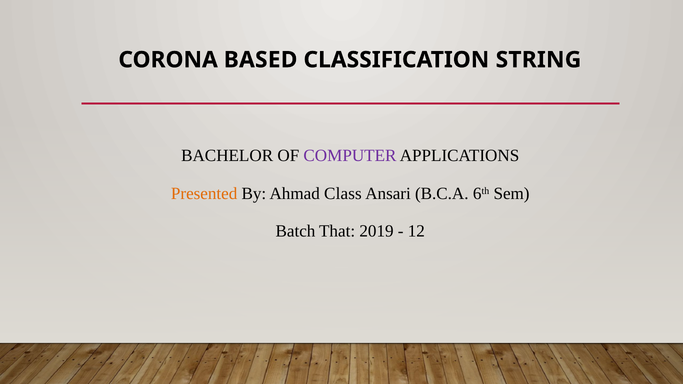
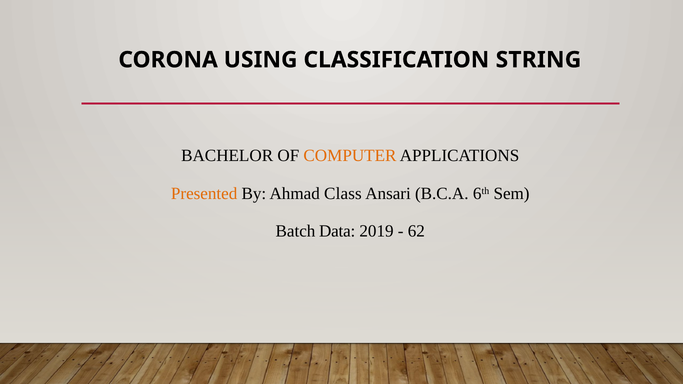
BASED: BASED -> USING
COMPUTER colour: purple -> orange
That: That -> Data
12: 12 -> 62
